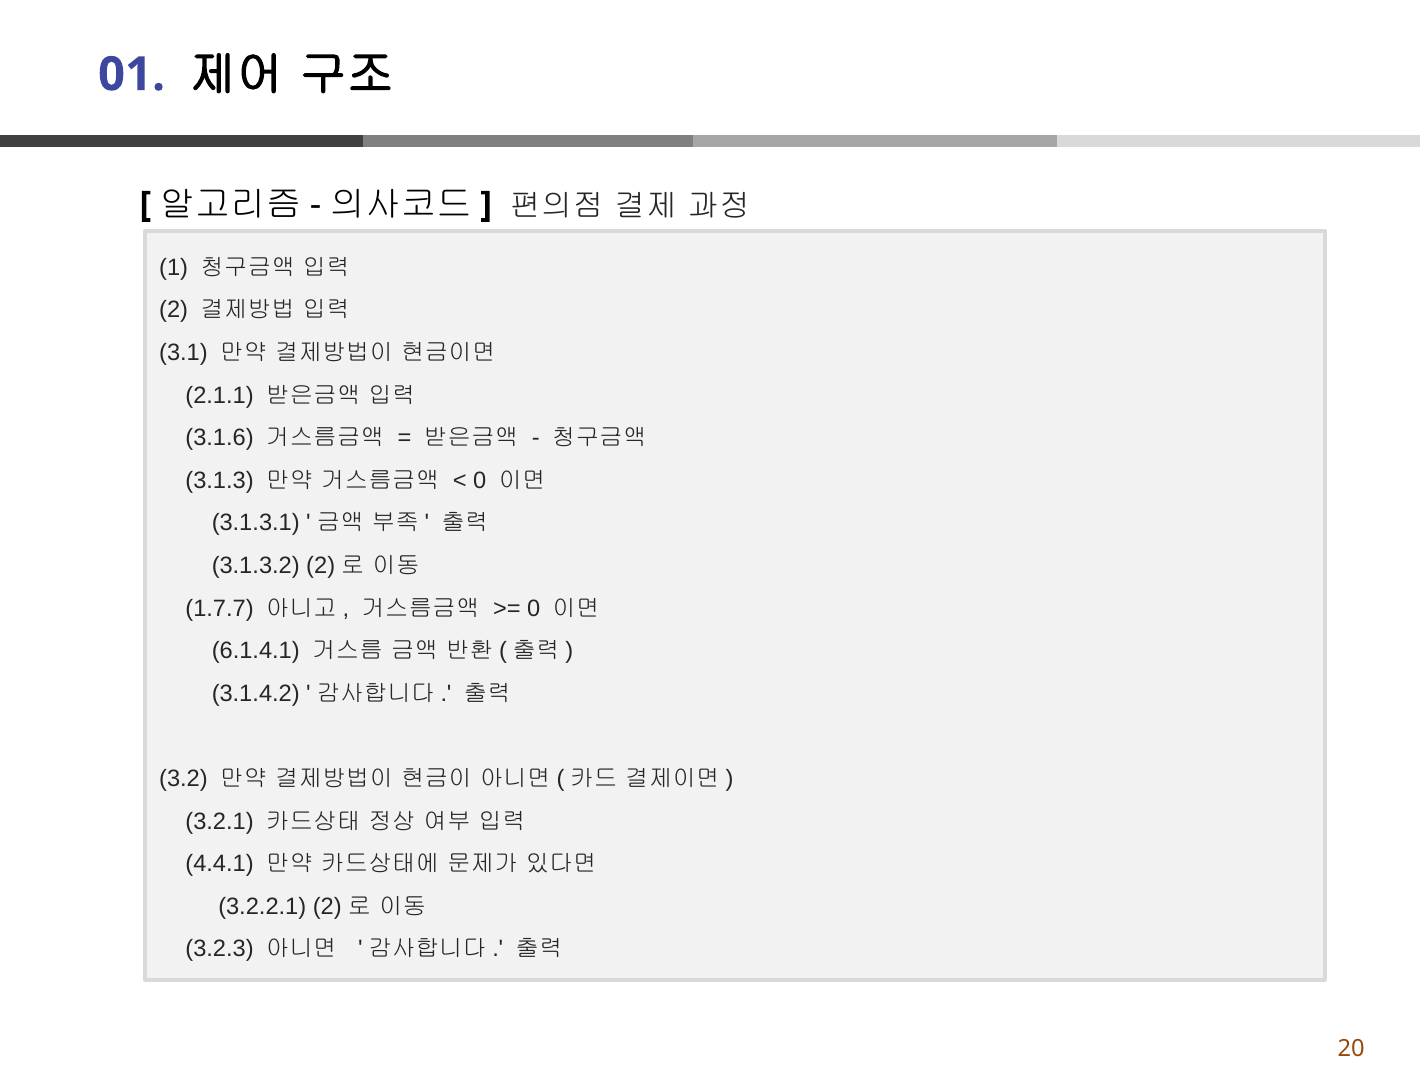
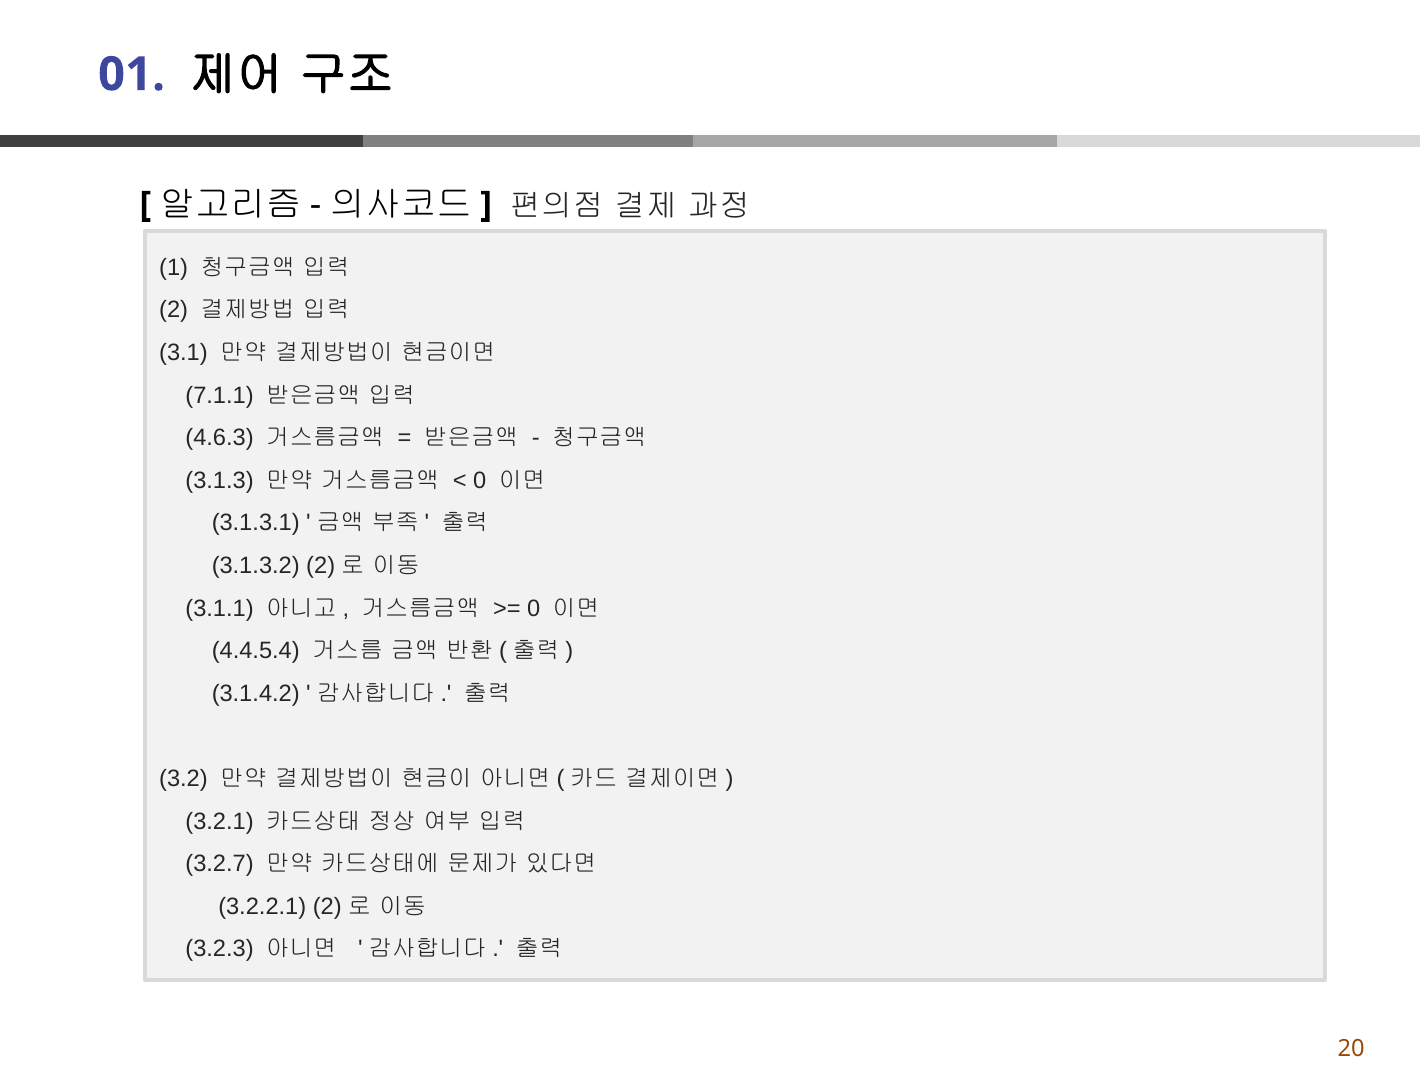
2.1.1: 2.1.1 -> 7.1.1
3.1.6: 3.1.6 -> 4.6.3
1.7.7: 1.7.7 -> 3.1.1
6.1.4.1: 6.1.4.1 -> 4.4.5.4
4.4.1: 4.4.1 -> 3.2.7
